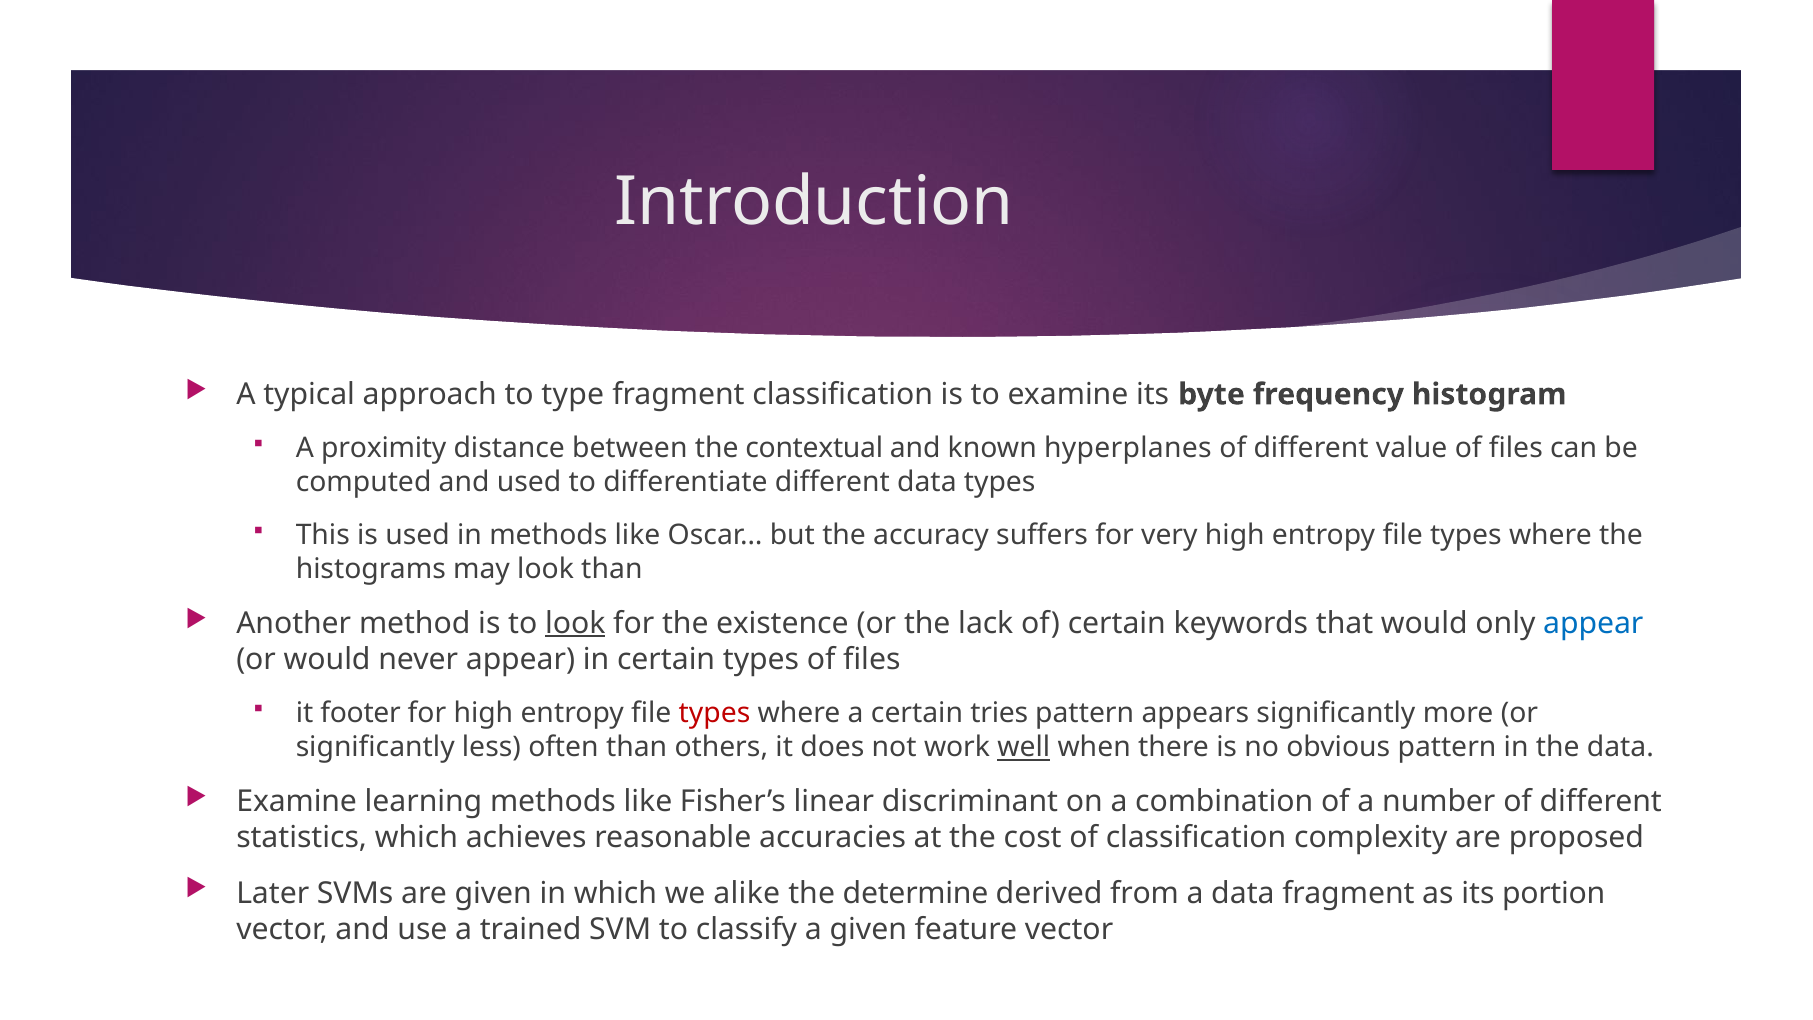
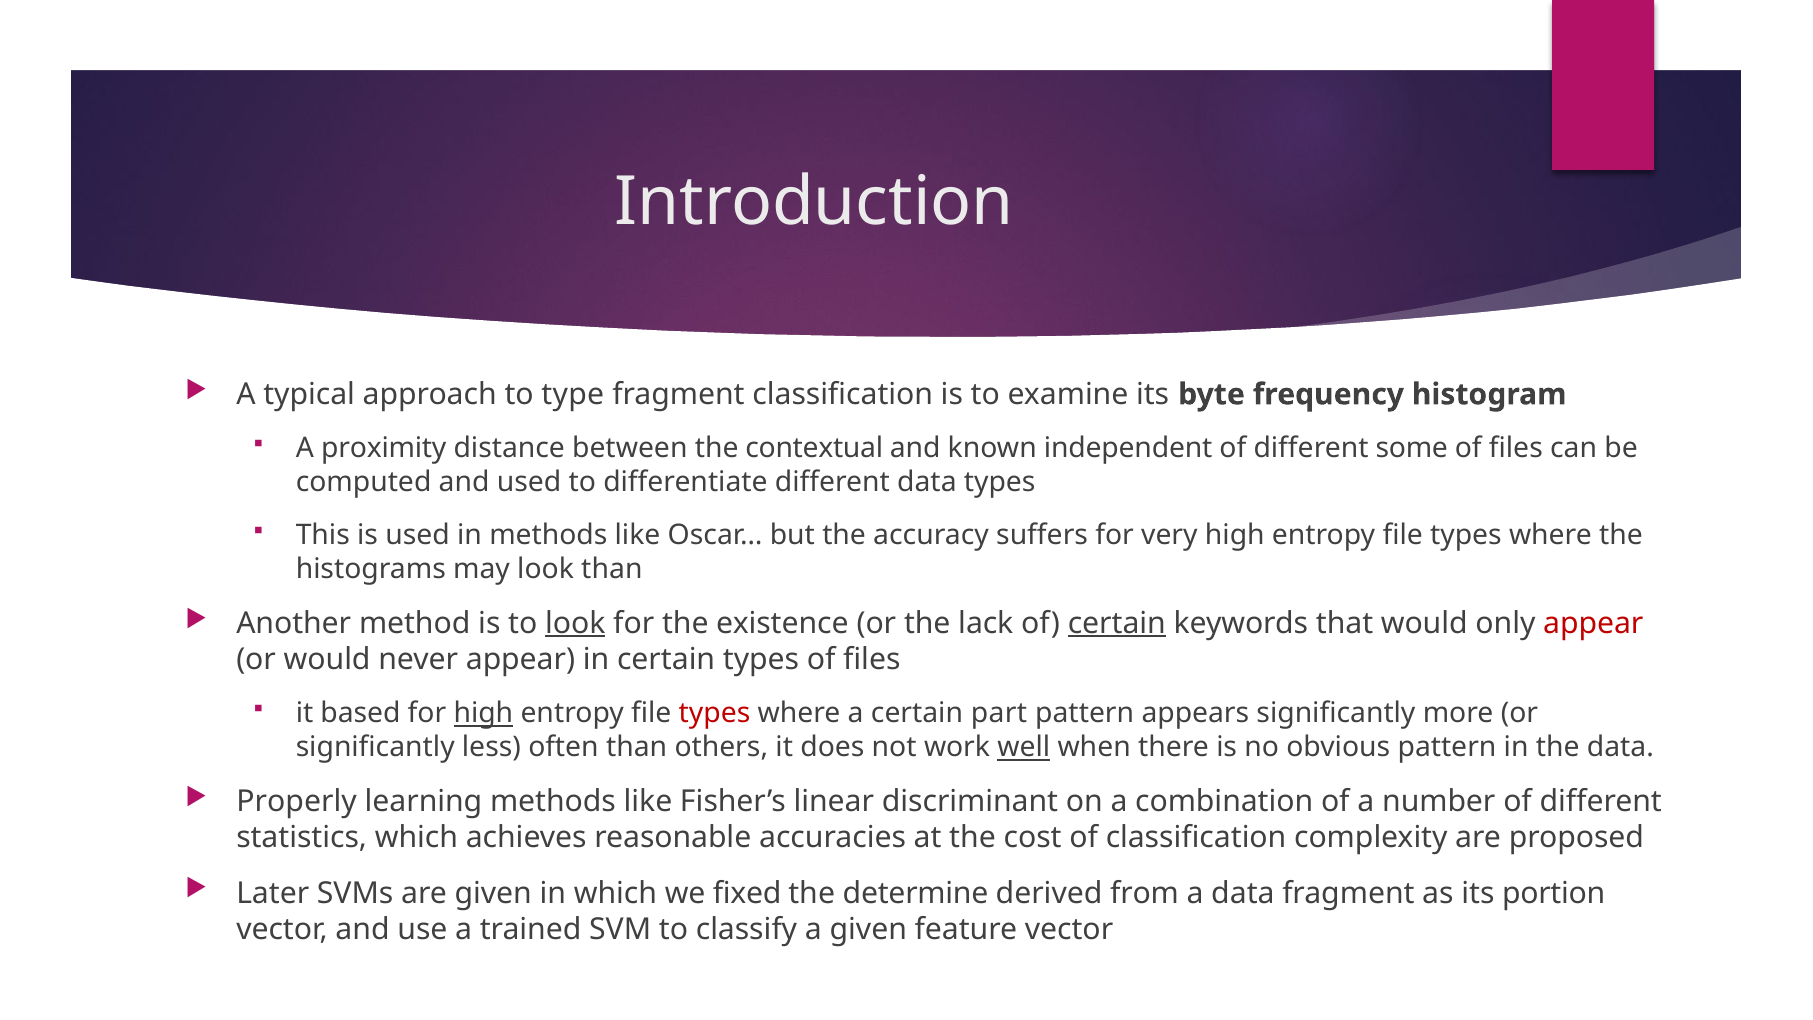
hyperplanes: hyperplanes -> independent
value: value -> some
certain at (1117, 623) underline: none -> present
appear at (1593, 623) colour: blue -> red
footer: footer -> based
high at (483, 713) underline: none -> present
tries: tries -> part
Examine at (297, 802): Examine -> Properly
alike: alike -> fixed
